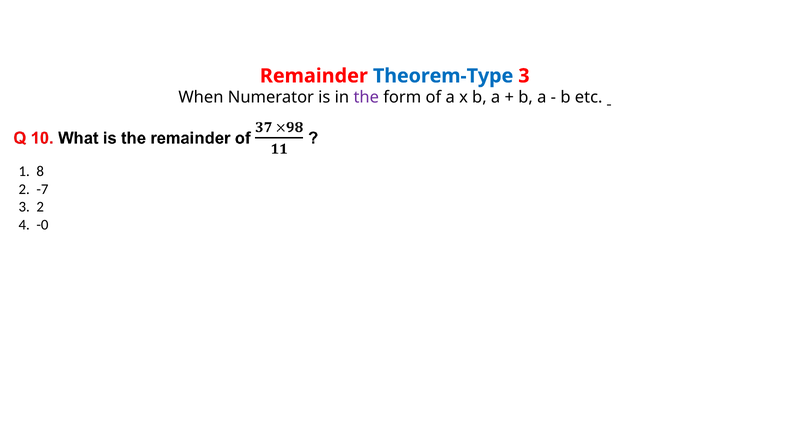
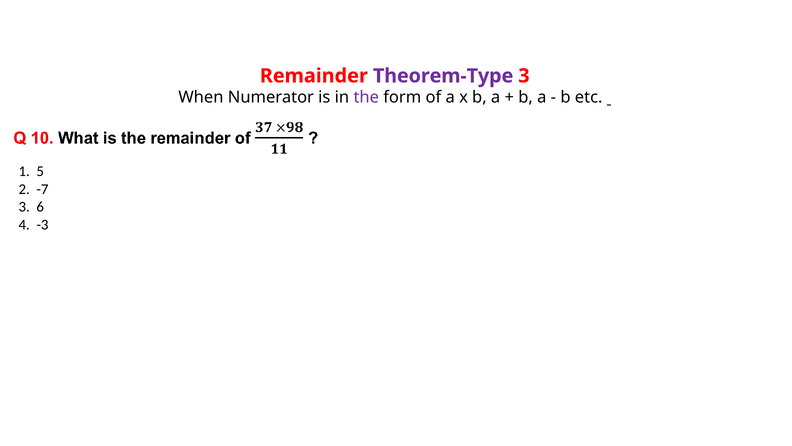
Theorem-Type colour: blue -> purple
8: 8 -> 5
3 2: 2 -> 6
-0: -0 -> -3
